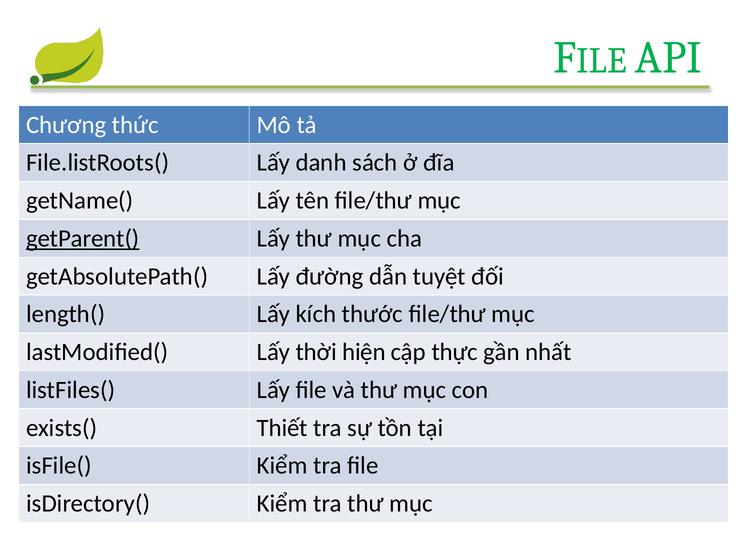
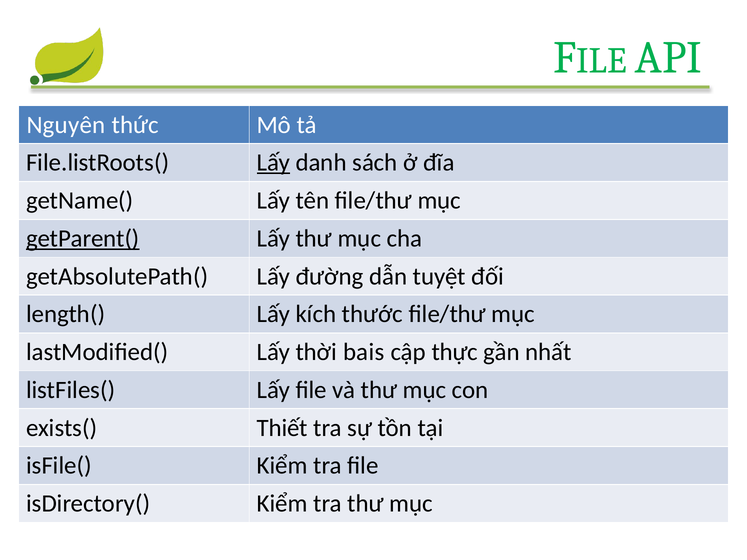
Chương: Chương -> Nguyên
Lấy at (273, 163) underline: none -> present
hiện: hiện -> bais
